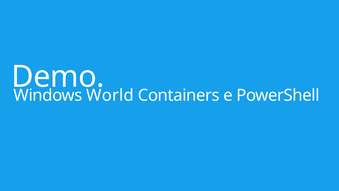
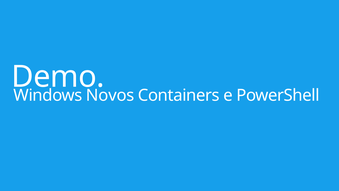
World: World -> Novos
